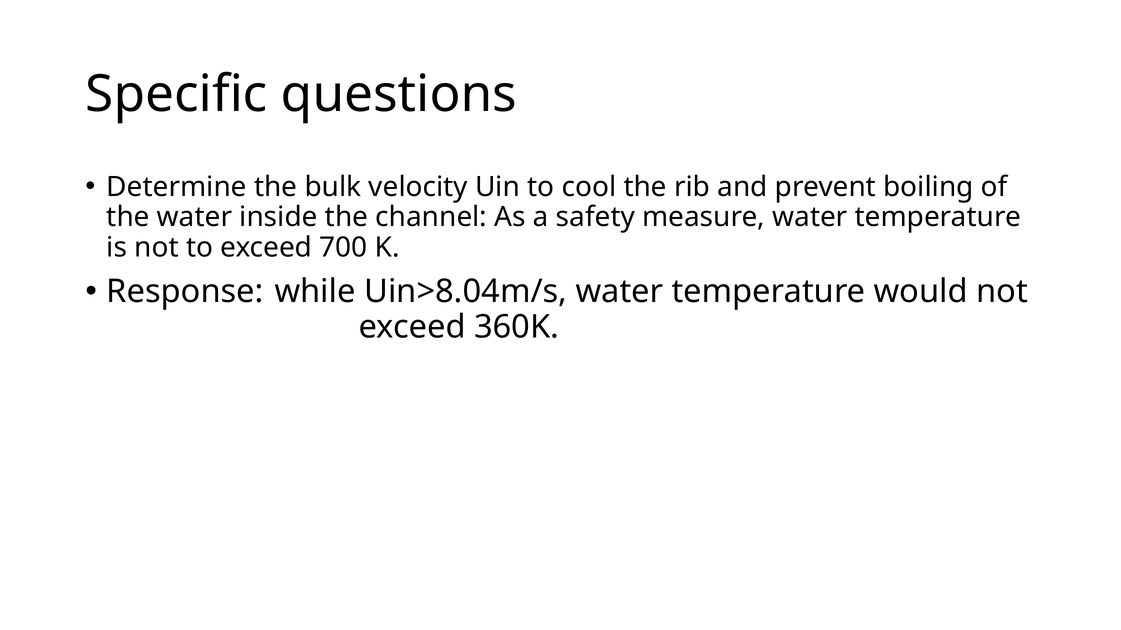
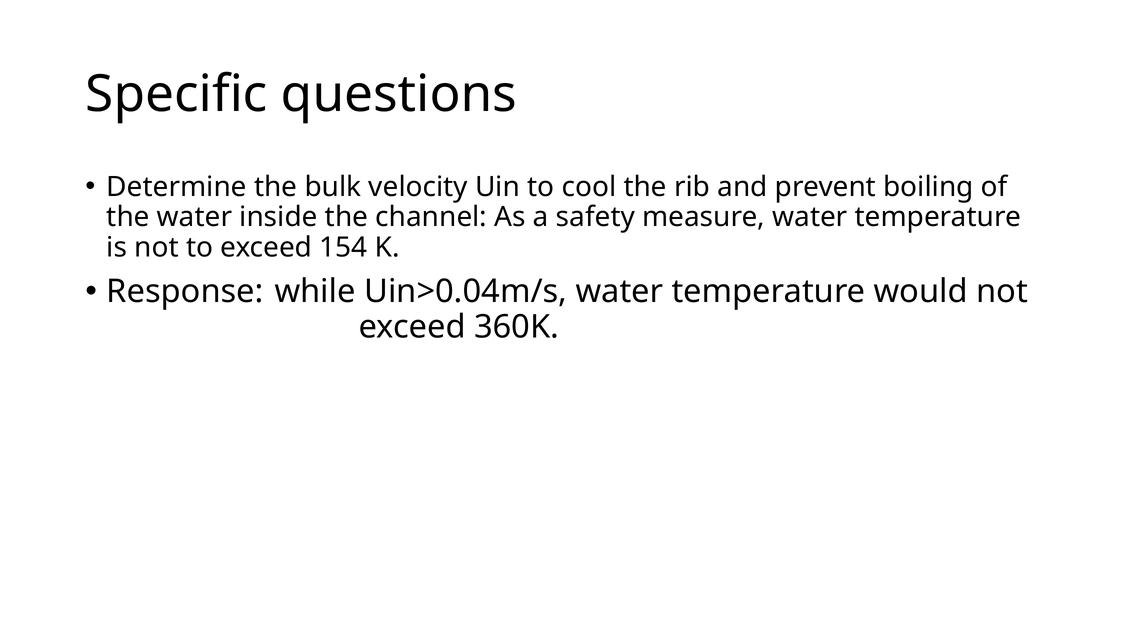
700: 700 -> 154
Uin>8.04m/s: Uin>8.04m/s -> Uin>0.04m/s
